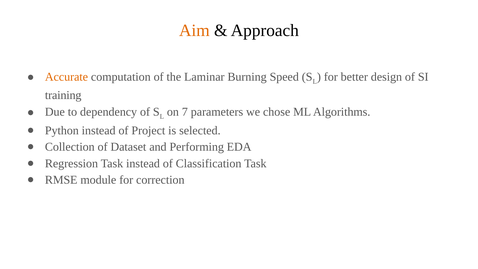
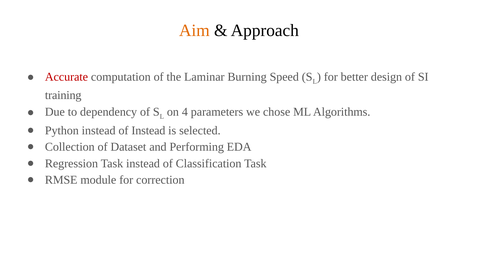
Accurate colour: orange -> red
7: 7 -> 4
of Project: Project -> Instead
